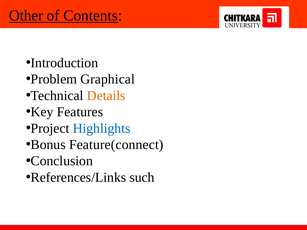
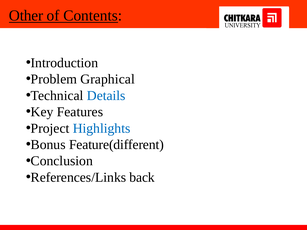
Details colour: orange -> blue
Feature(connect: Feature(connect -> Feature(different
such: such -> back
